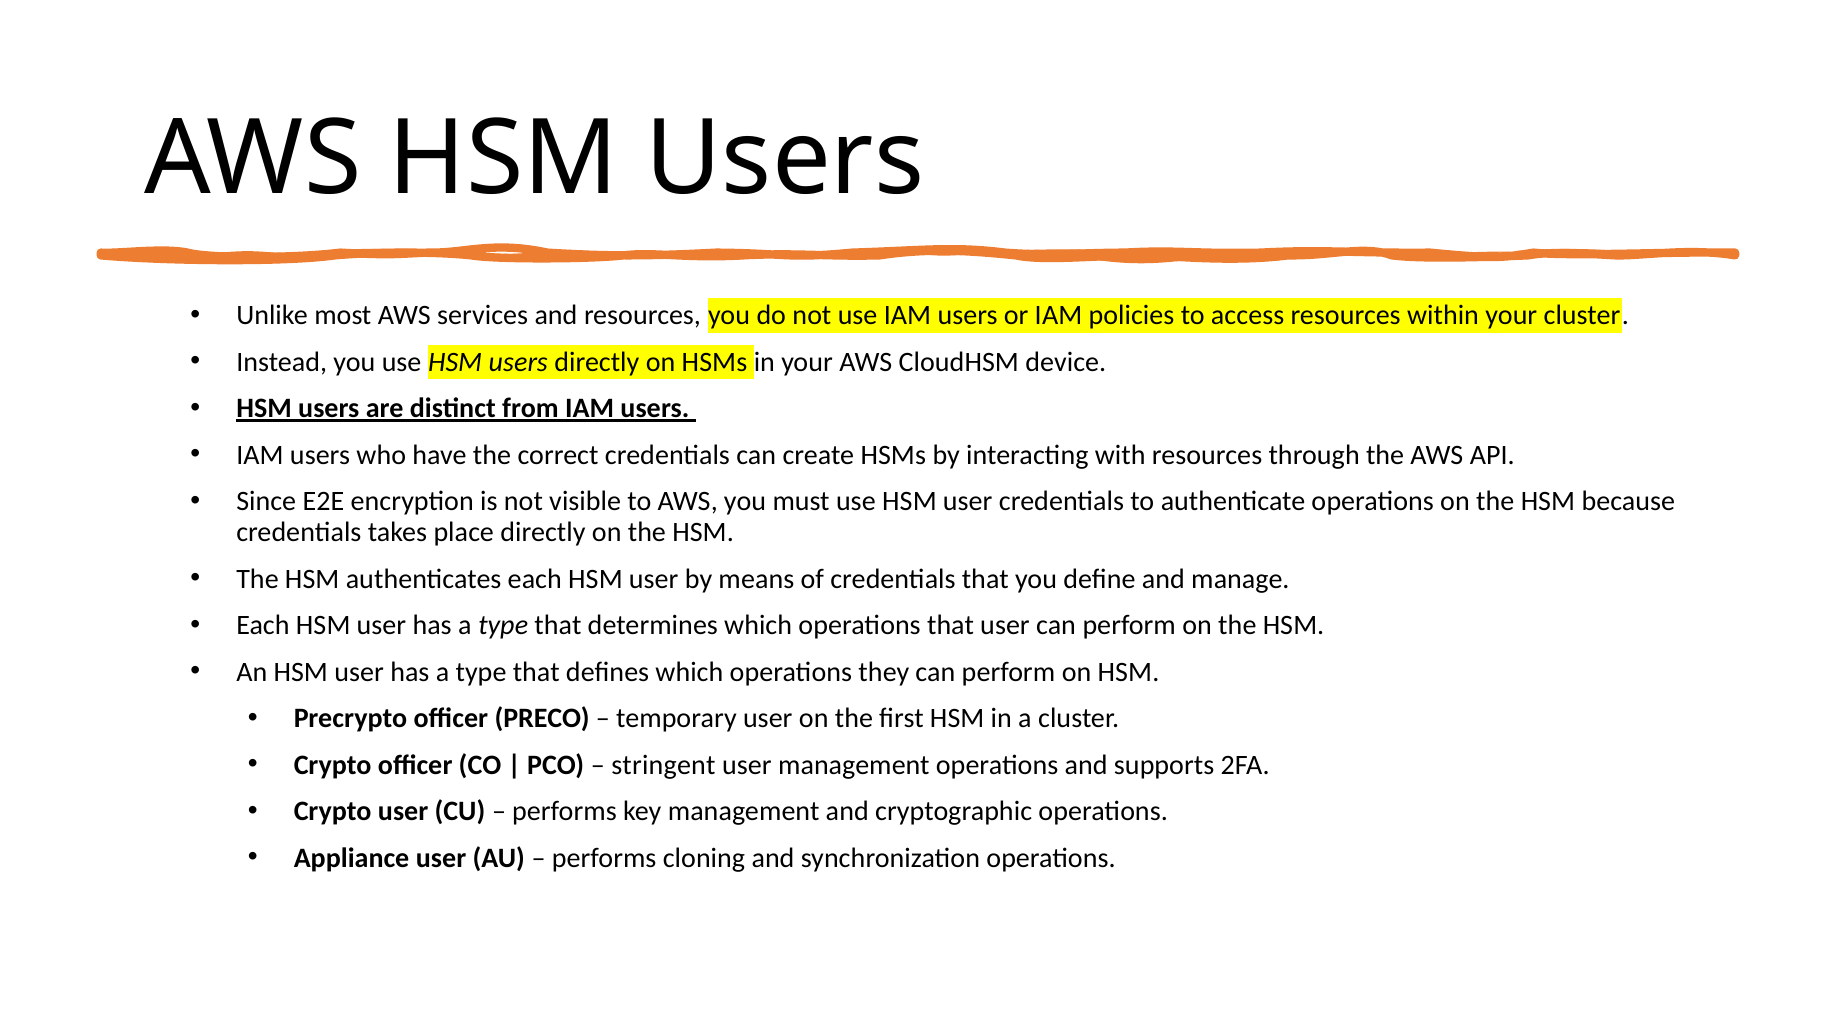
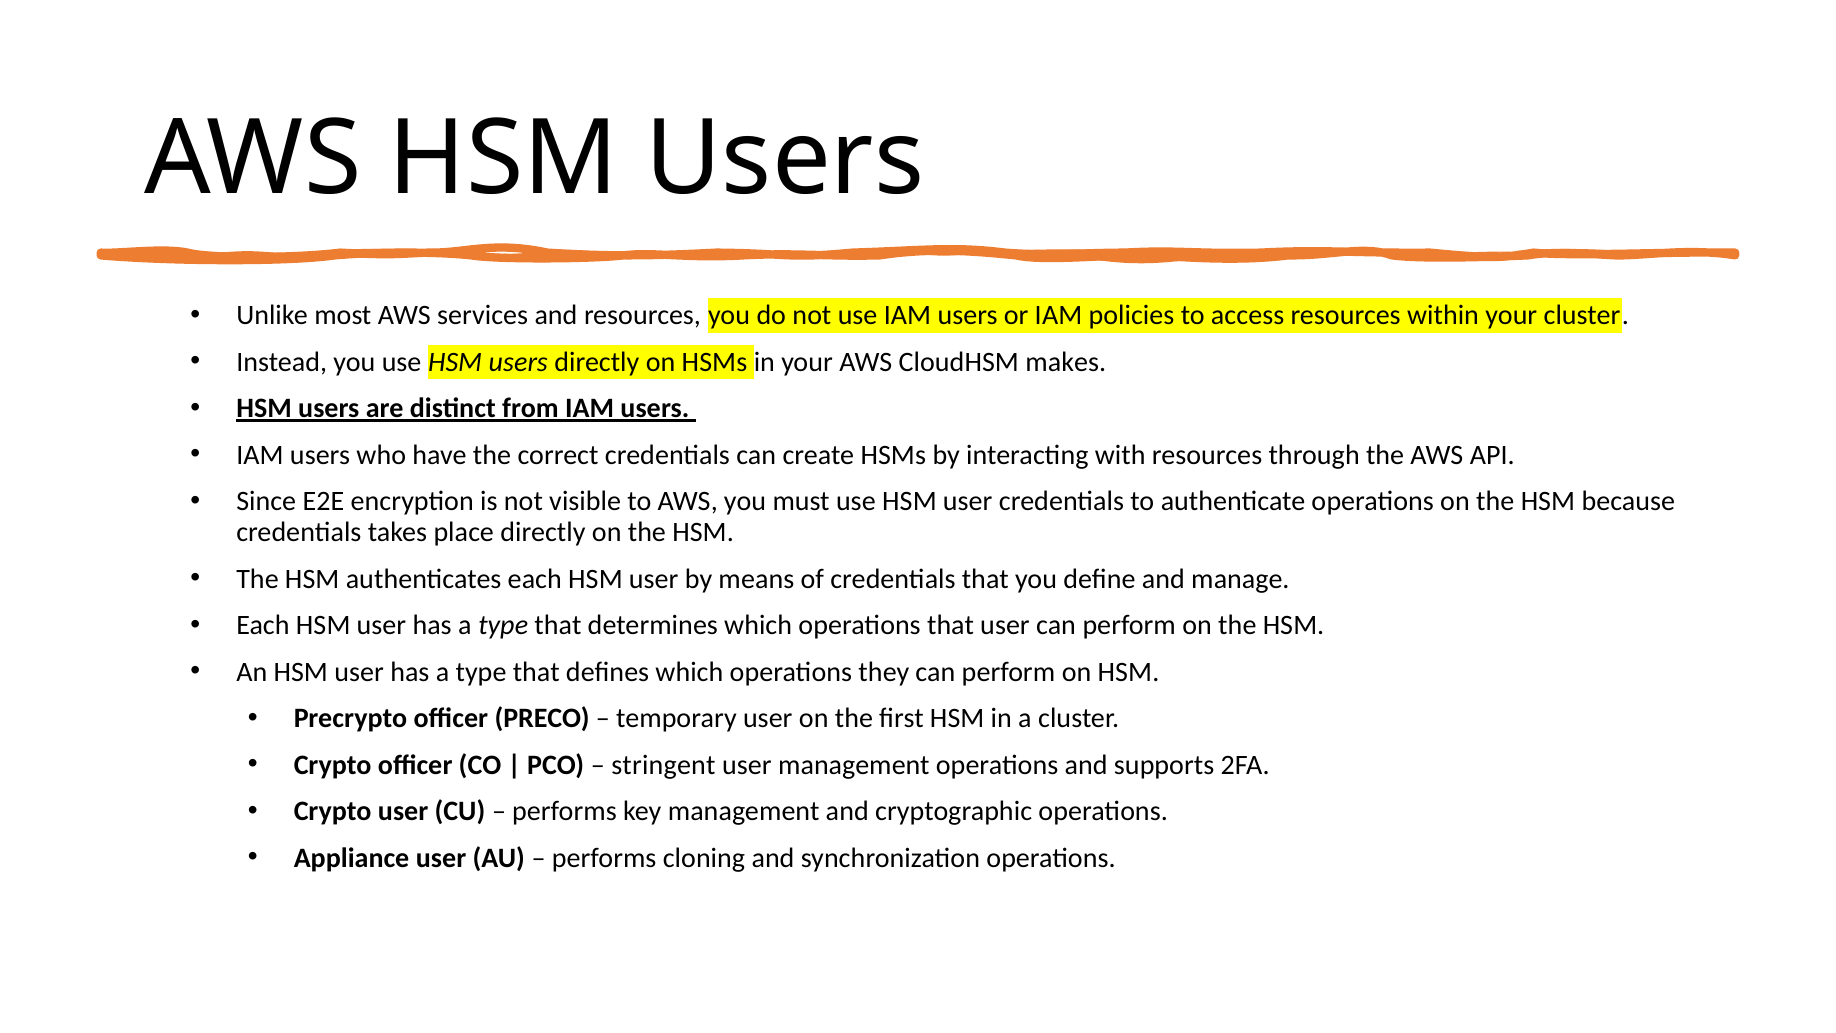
device: device -> makes
